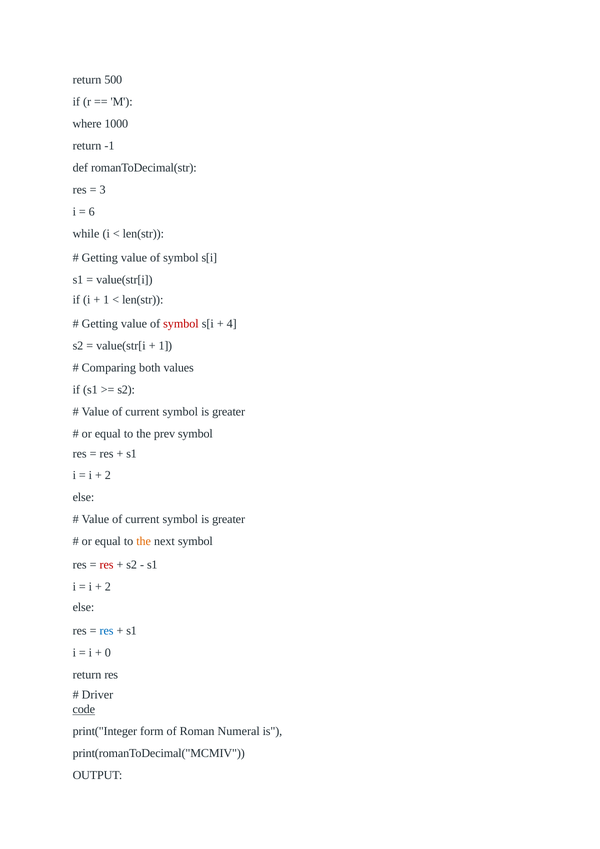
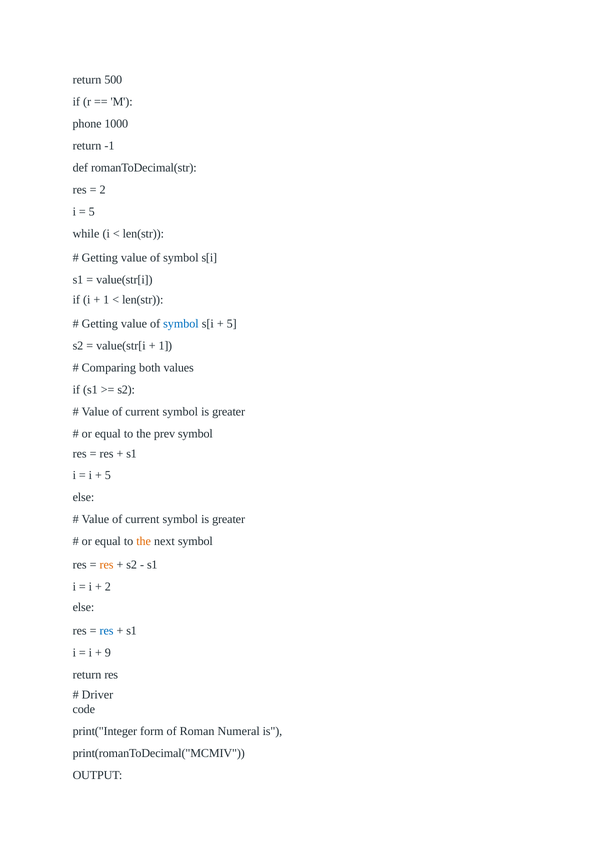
where: where -> phone
3 at (103, 190): 3 -> 2
6 at (92, 212): 6 -> 5
symbol at (181, 324) colour: red -> blue
4 at (232, 324): 4 -> 5
2 at (108, 476): 2 -> 5
res at (107, 565) colour: red -> orange
0: 0 -> 9
code underline: present -> none
